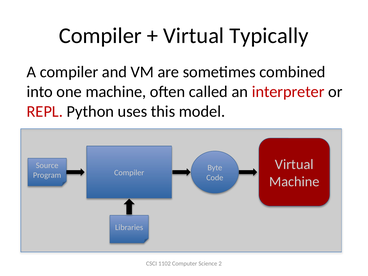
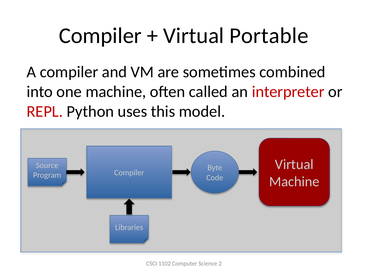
Typically: Typically -> Portable
